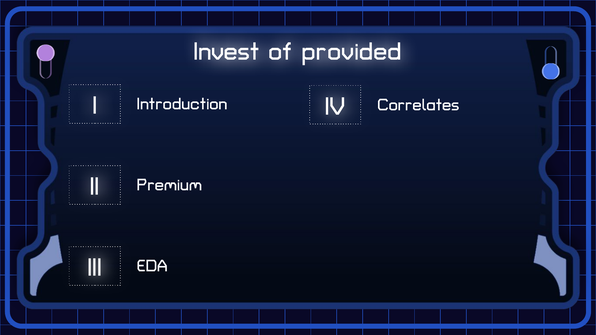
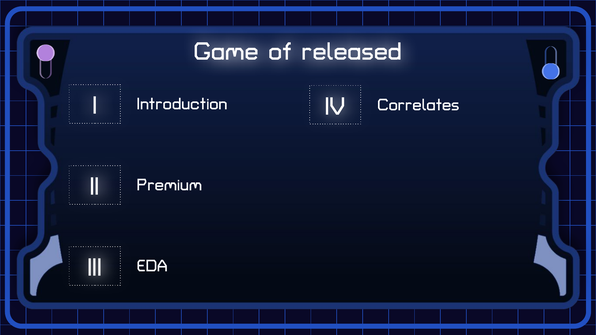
Invest: Invest -> Game
provided: provided -> released
